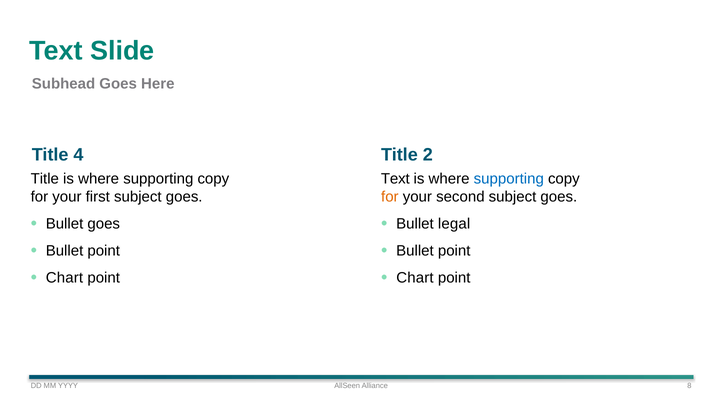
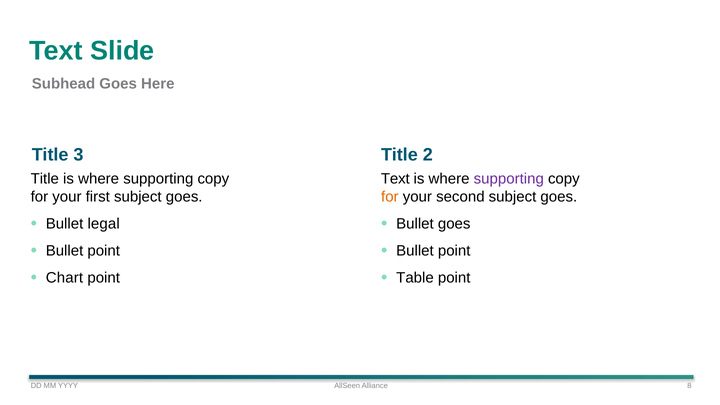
4: 4 -> 3
supporting at (509, 179) colour: blue -> purple
Bullet goes: goes -> legal
Bullet legal: legal -> goes
Chart at (415, 278): Chart -> Table
